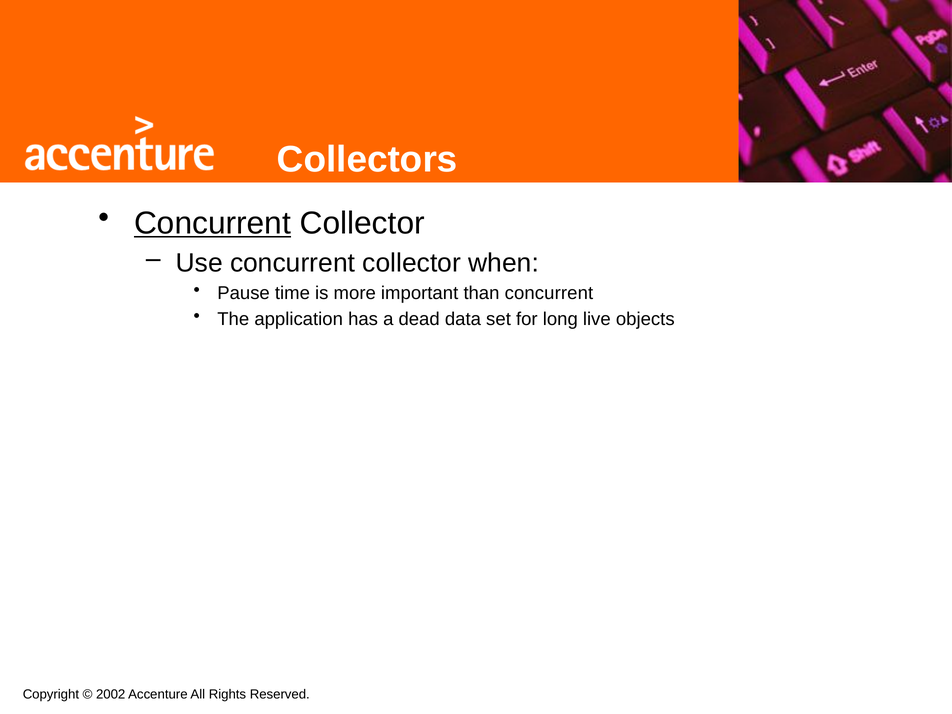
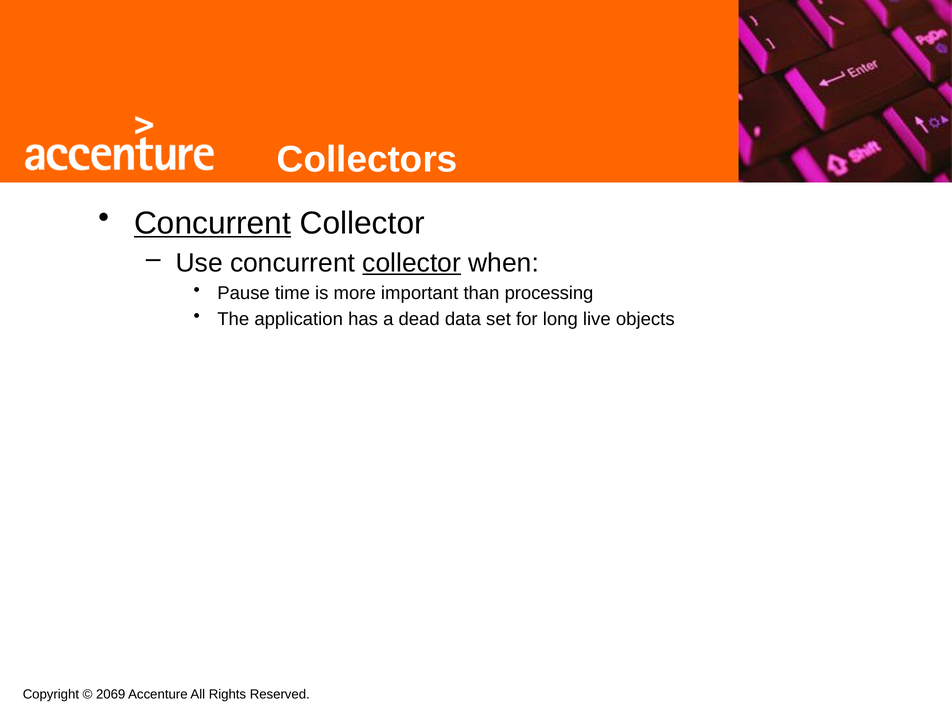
collector at (412, 263) underline: none -> present
than concurrent: concurrent -> processing
2002: 2002 -> 2069
